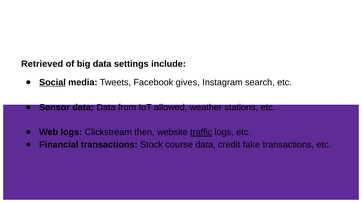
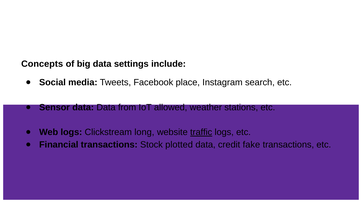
Retrieved: Retrieved -> Concepts
Social underline: present -> none
gives: gives -> place
then: then -> long
course: course -> plotted
